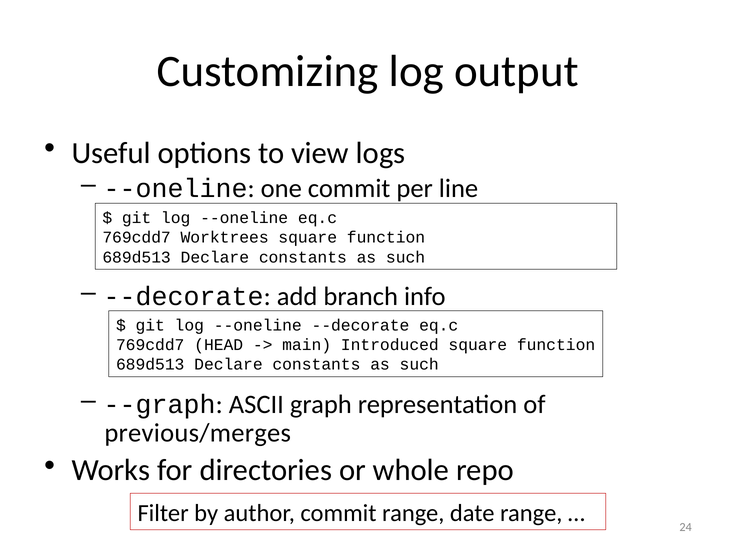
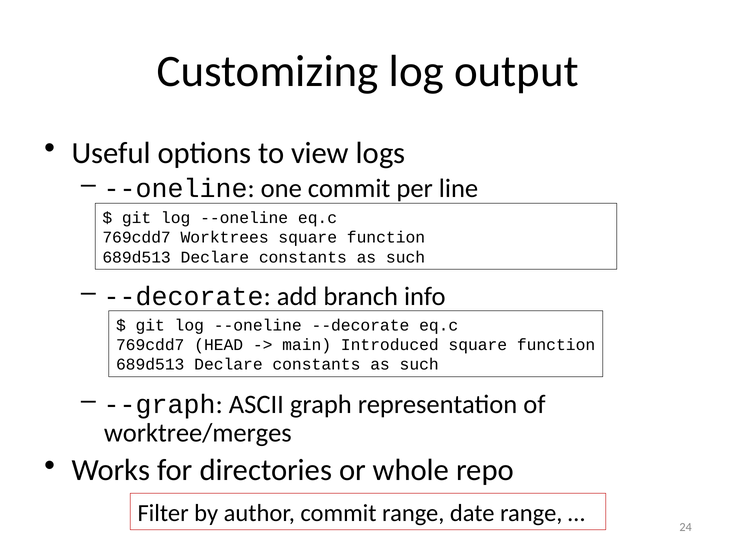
previous/merges: previous/merges -> worktree/merges
